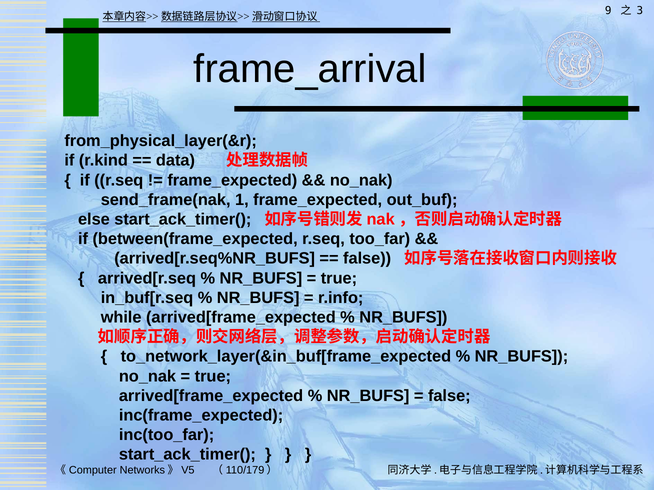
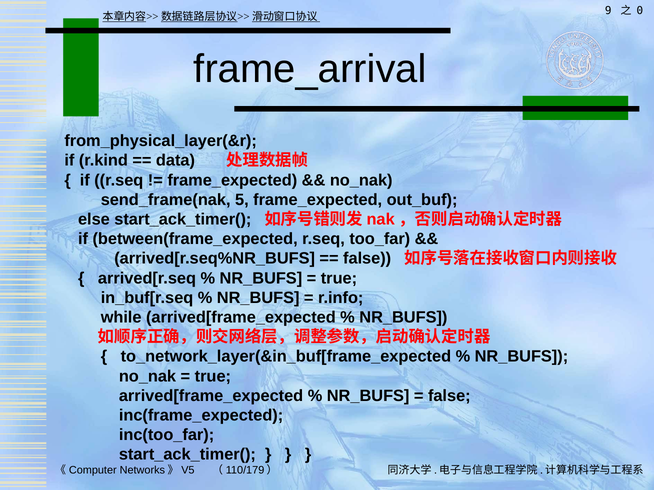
3: 3 -> 0
1: 1 -> 5
